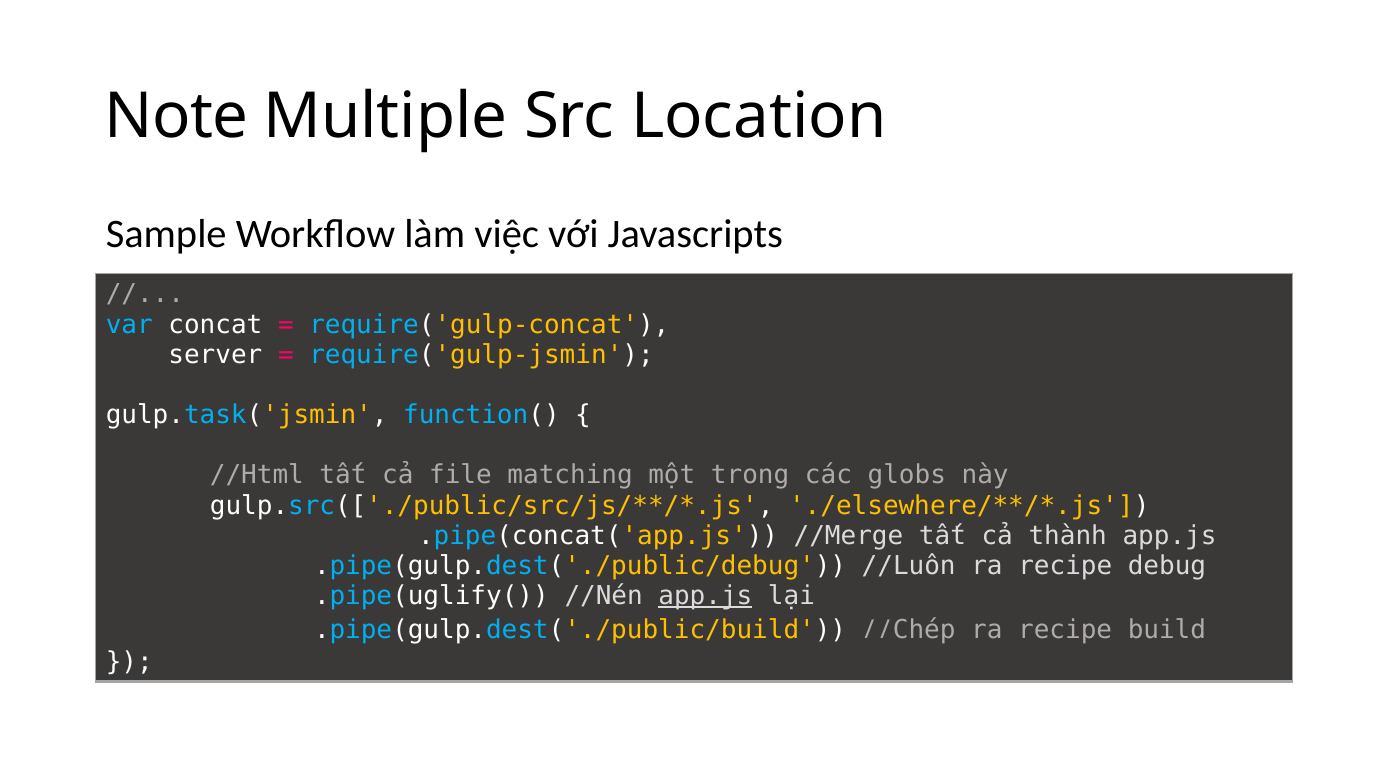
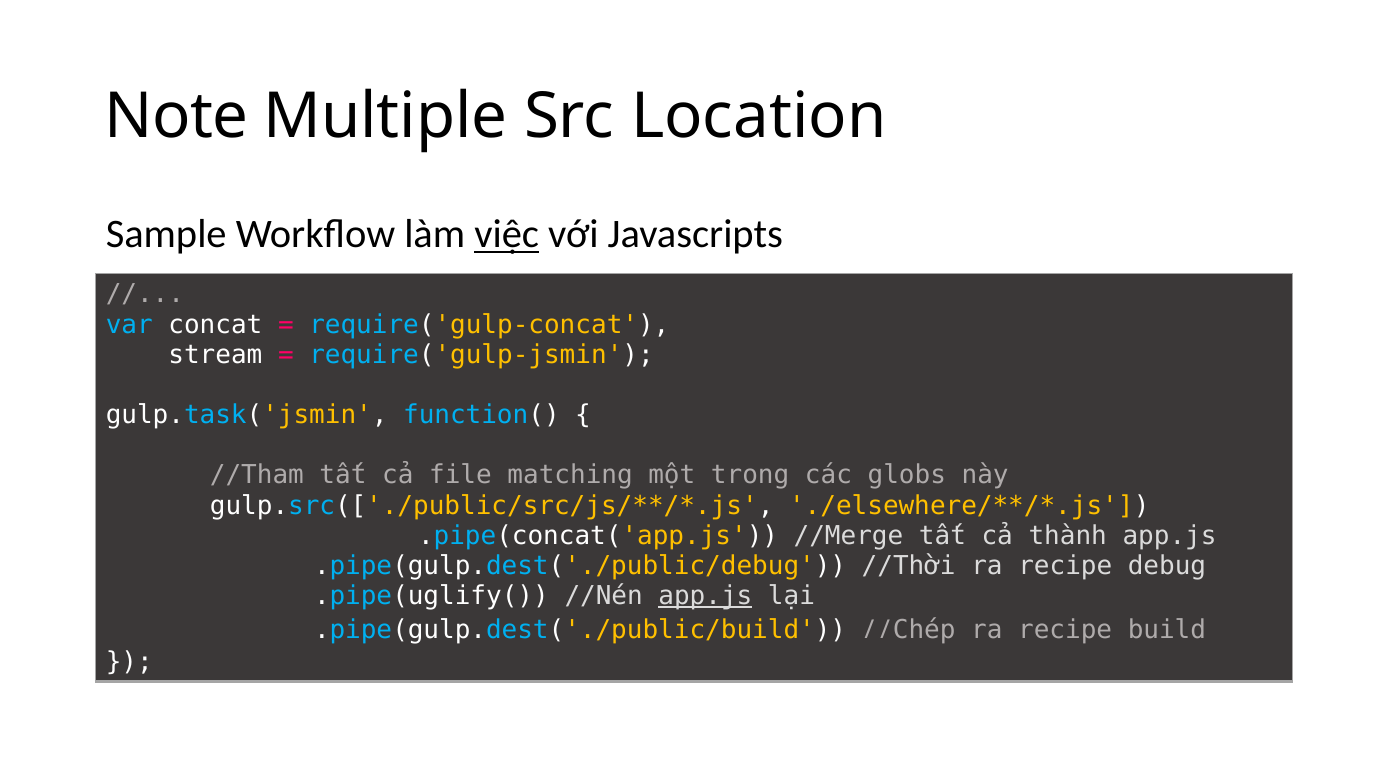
việc underline: none -> present
server: server -> stream
//Html: //Html -> //Tham
//Luôn: //Luôn -> //Thời
